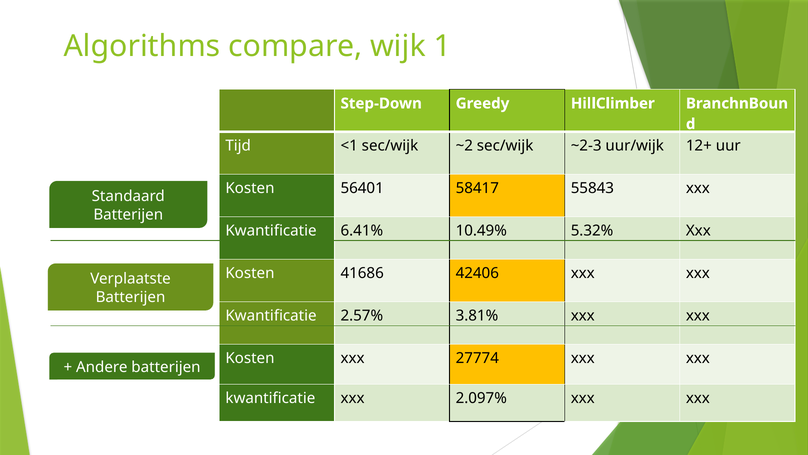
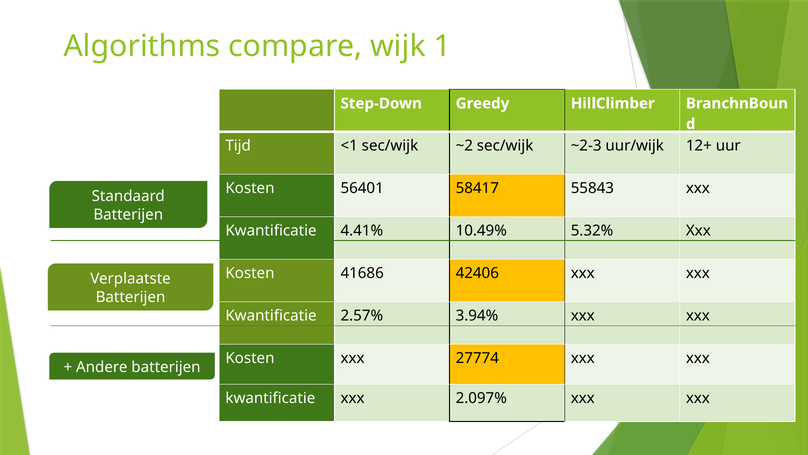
6.41%: 6.41% -> 4.41%
3.81%: 3.81% -> 3.94%
